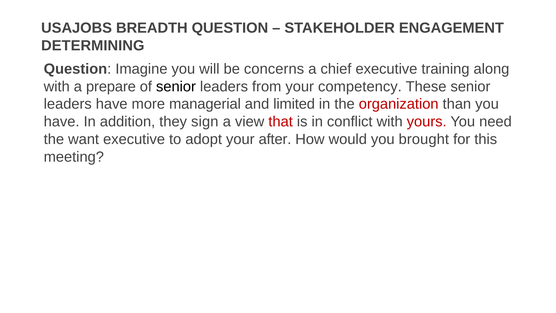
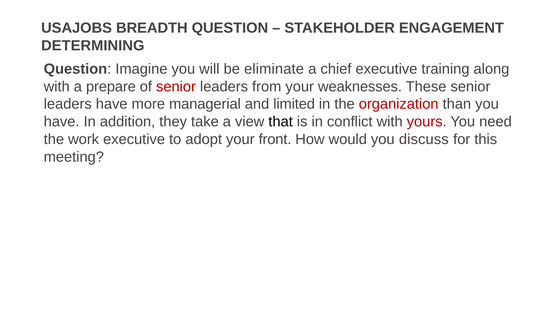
concerns: concerns -> eliminate
senior at (176, 86) colour: black -> red
competency: competency -> weaknesses
sign: sign -> take
that colour: red -> black
want: want -> work
after: after -> front
brought: brought -> discuss
